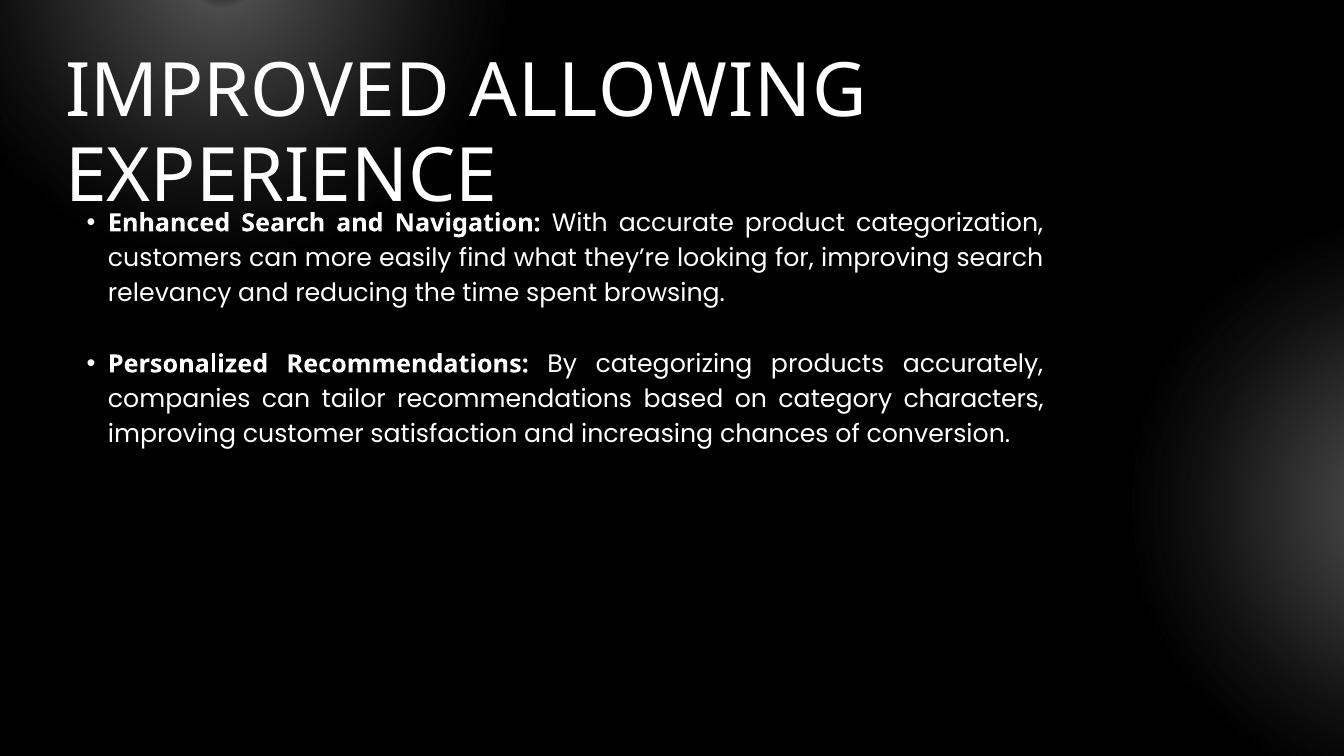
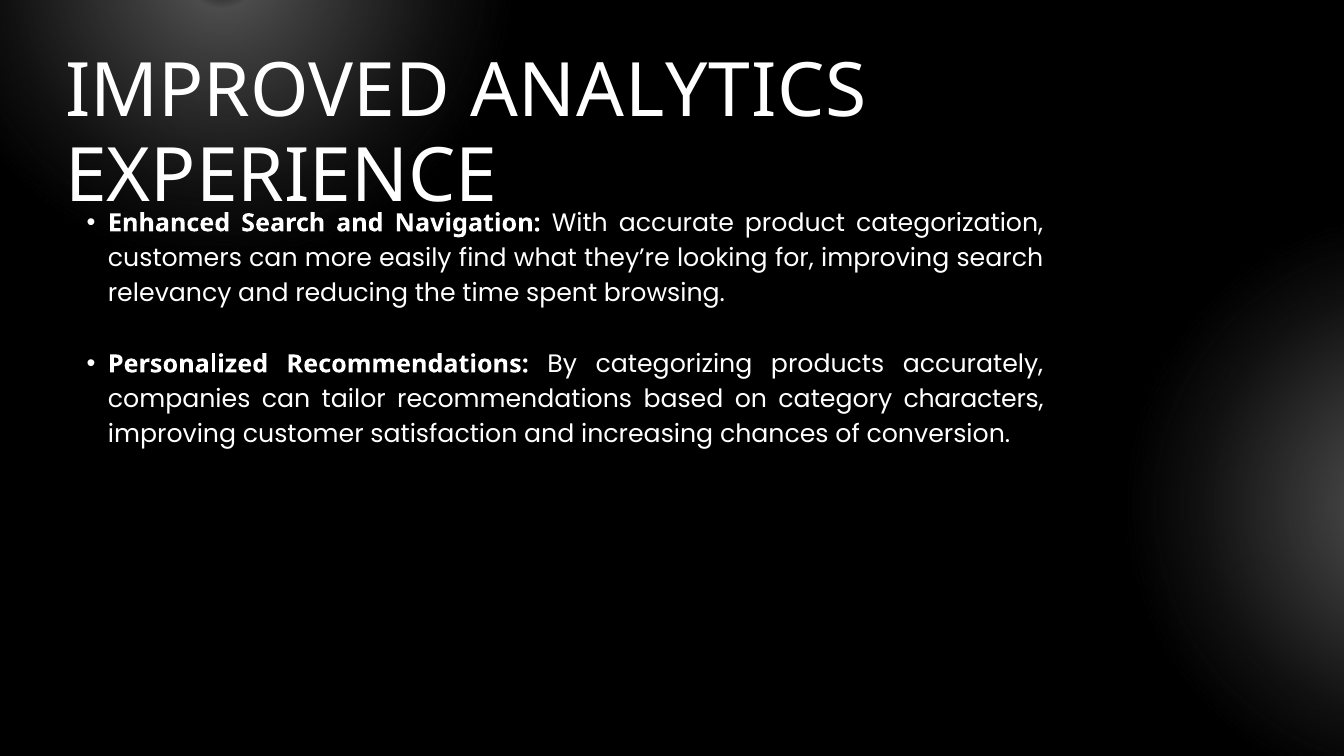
ALLOWING: ALLOWING -> ANALYTICS
